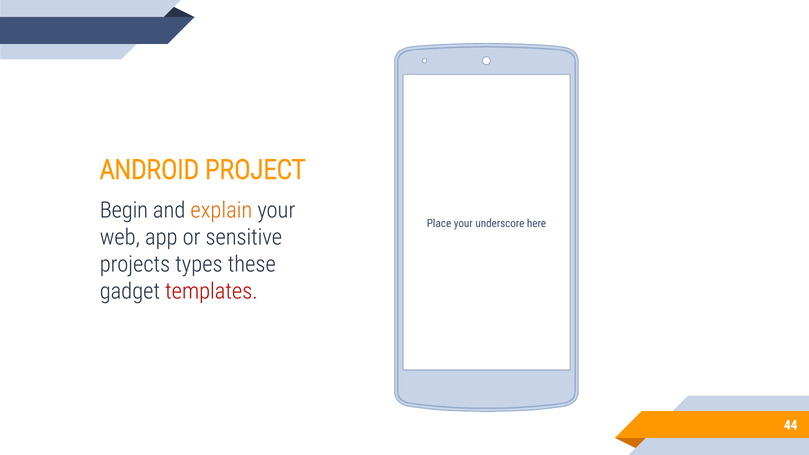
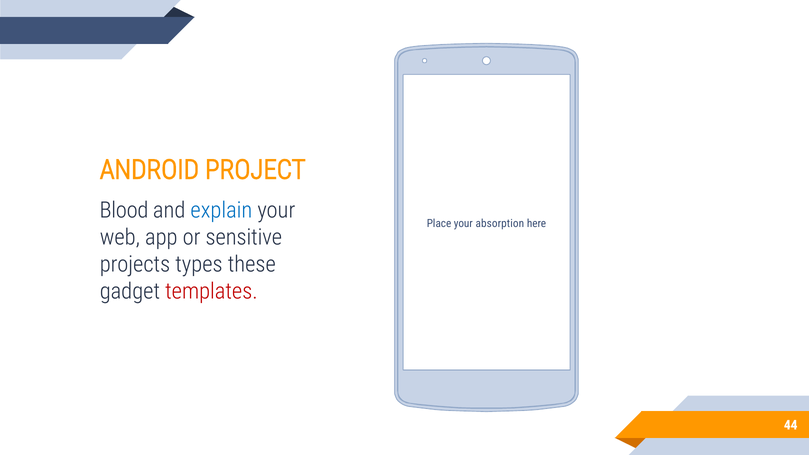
Begin: Begin -> Blood
explain colour: orange -> blue
underscore: underscore -> absorption
